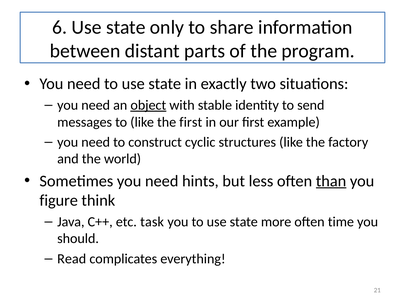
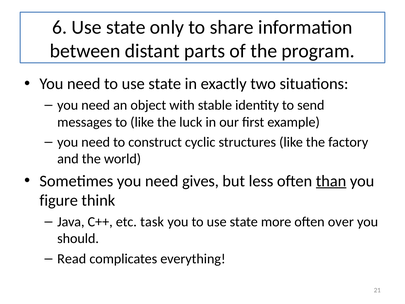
object underline: present -> none
the first: first -> luck
hints: hints -> gives
time: time -> over
